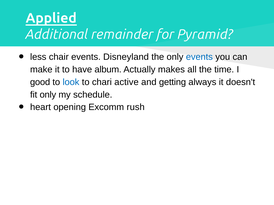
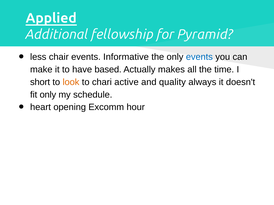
remainder: remainder -> fellowship
Disneyland: Disneyland -> Informative
album: album -> based
good: good -> short
look colour: blue -> orange
getting: getting -> quality
rush: rush -> hour
